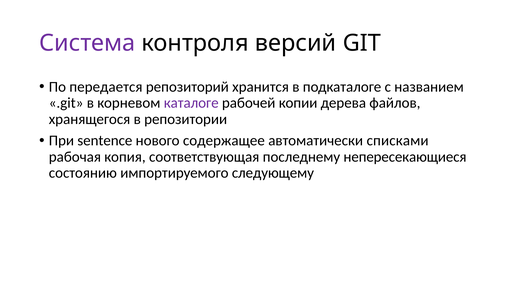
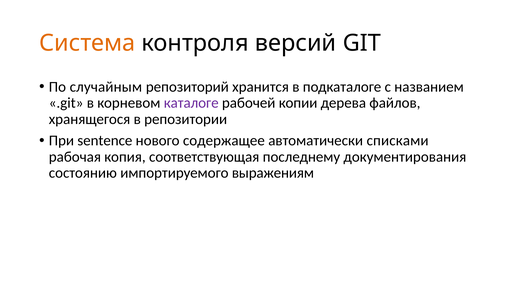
Система colour: purple -> orange
передается: передается -> случайным
непересекающиеся: непересекающиеся -> документирования
следующему: следующему -> выражениям
